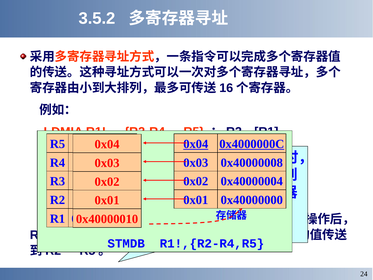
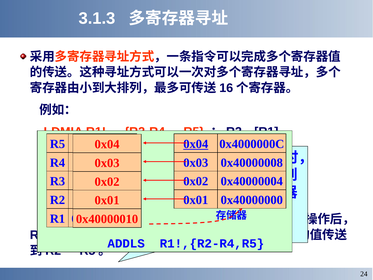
3.5.2: 3.5.2 -> 3.1.3
0x4000000C underline: present -> none
STMDB: STMDB -> ADDLS
